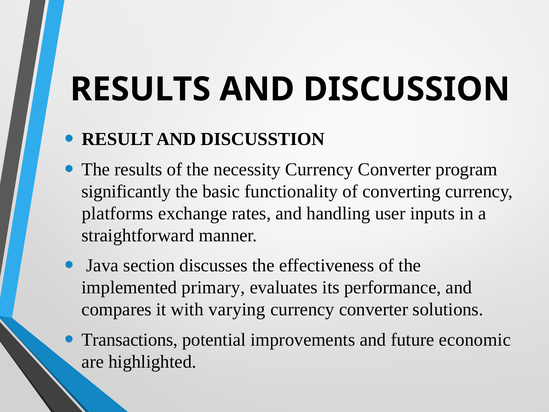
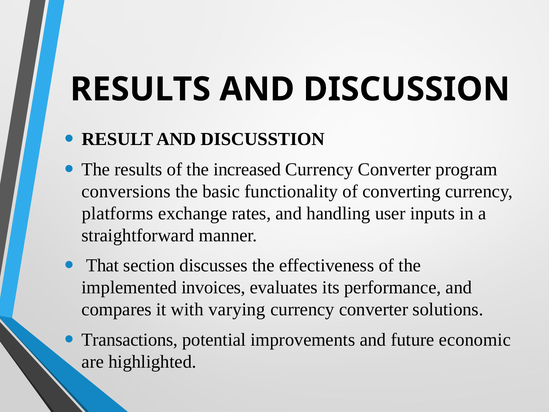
necessity: necessity -> increased
significantly: significantly -> conversions
Java: Java -> That
primary: primary -> invoices
